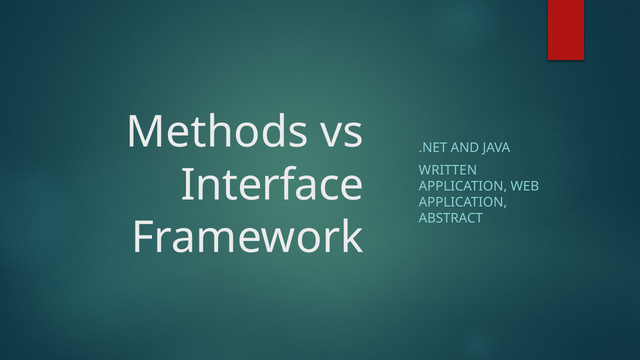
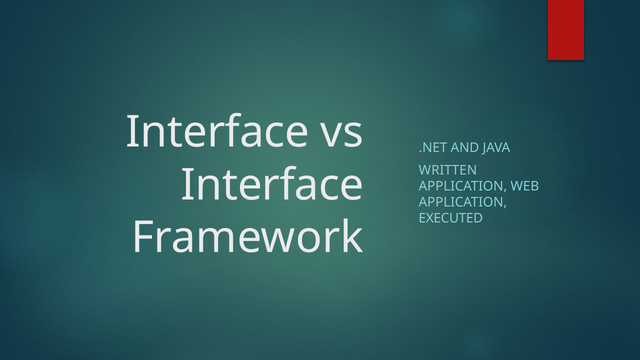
Methods at (217, 132): Methods -> Interface
ABSTRACT: ABSTRACT -> EXECUTED
